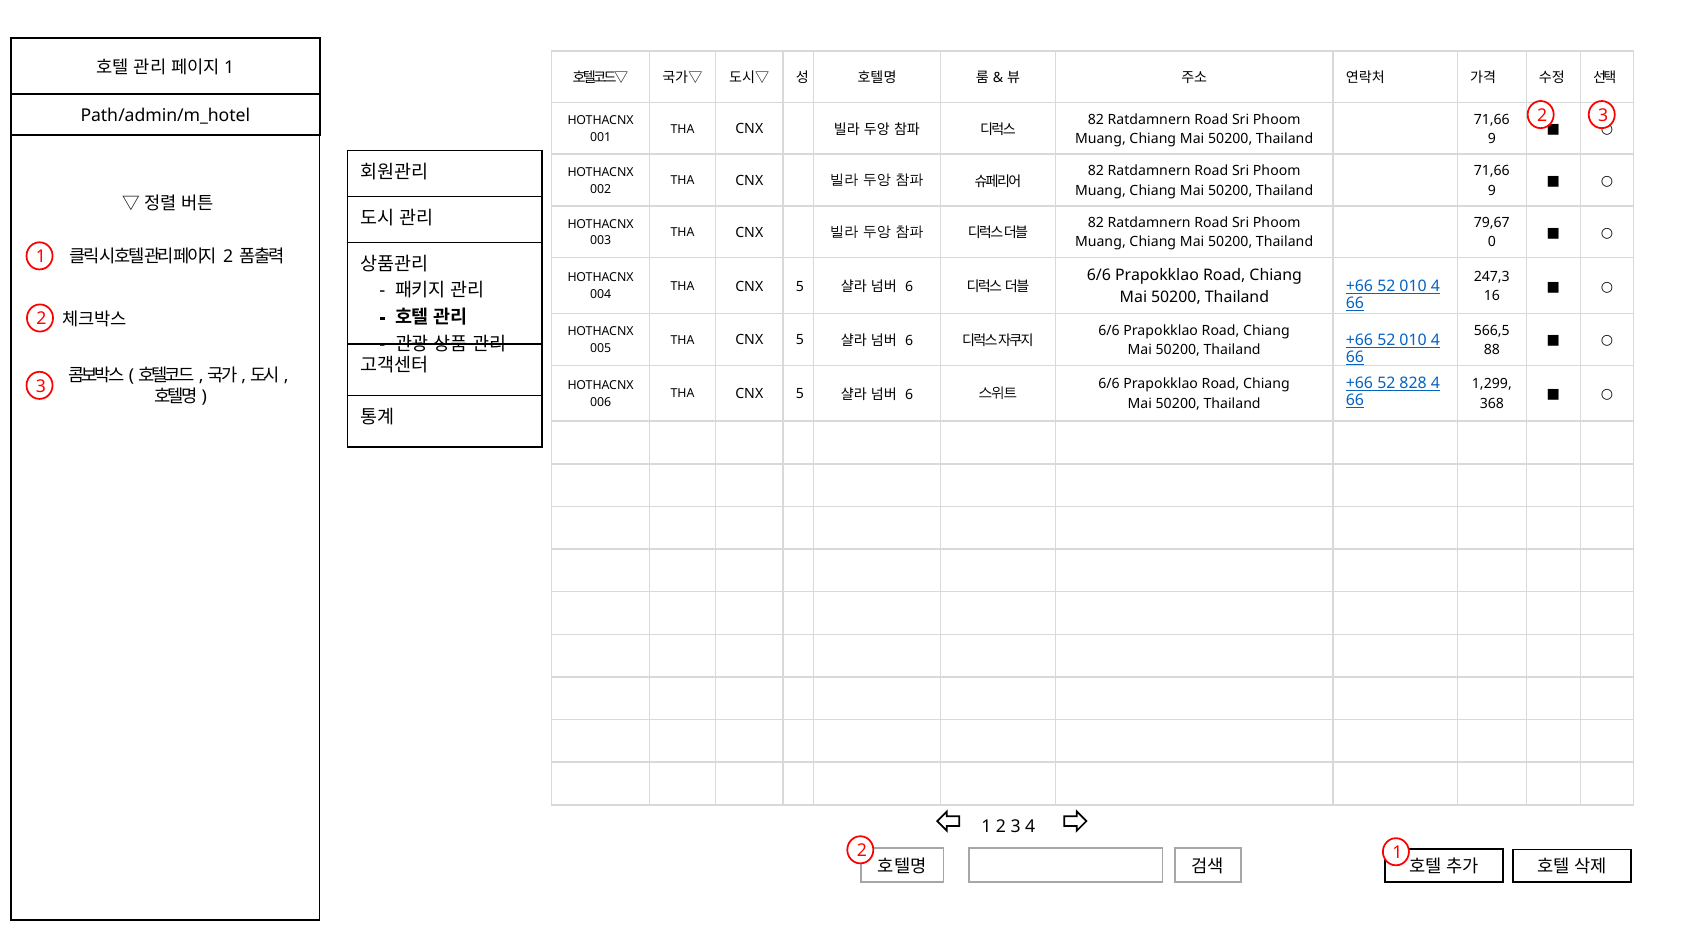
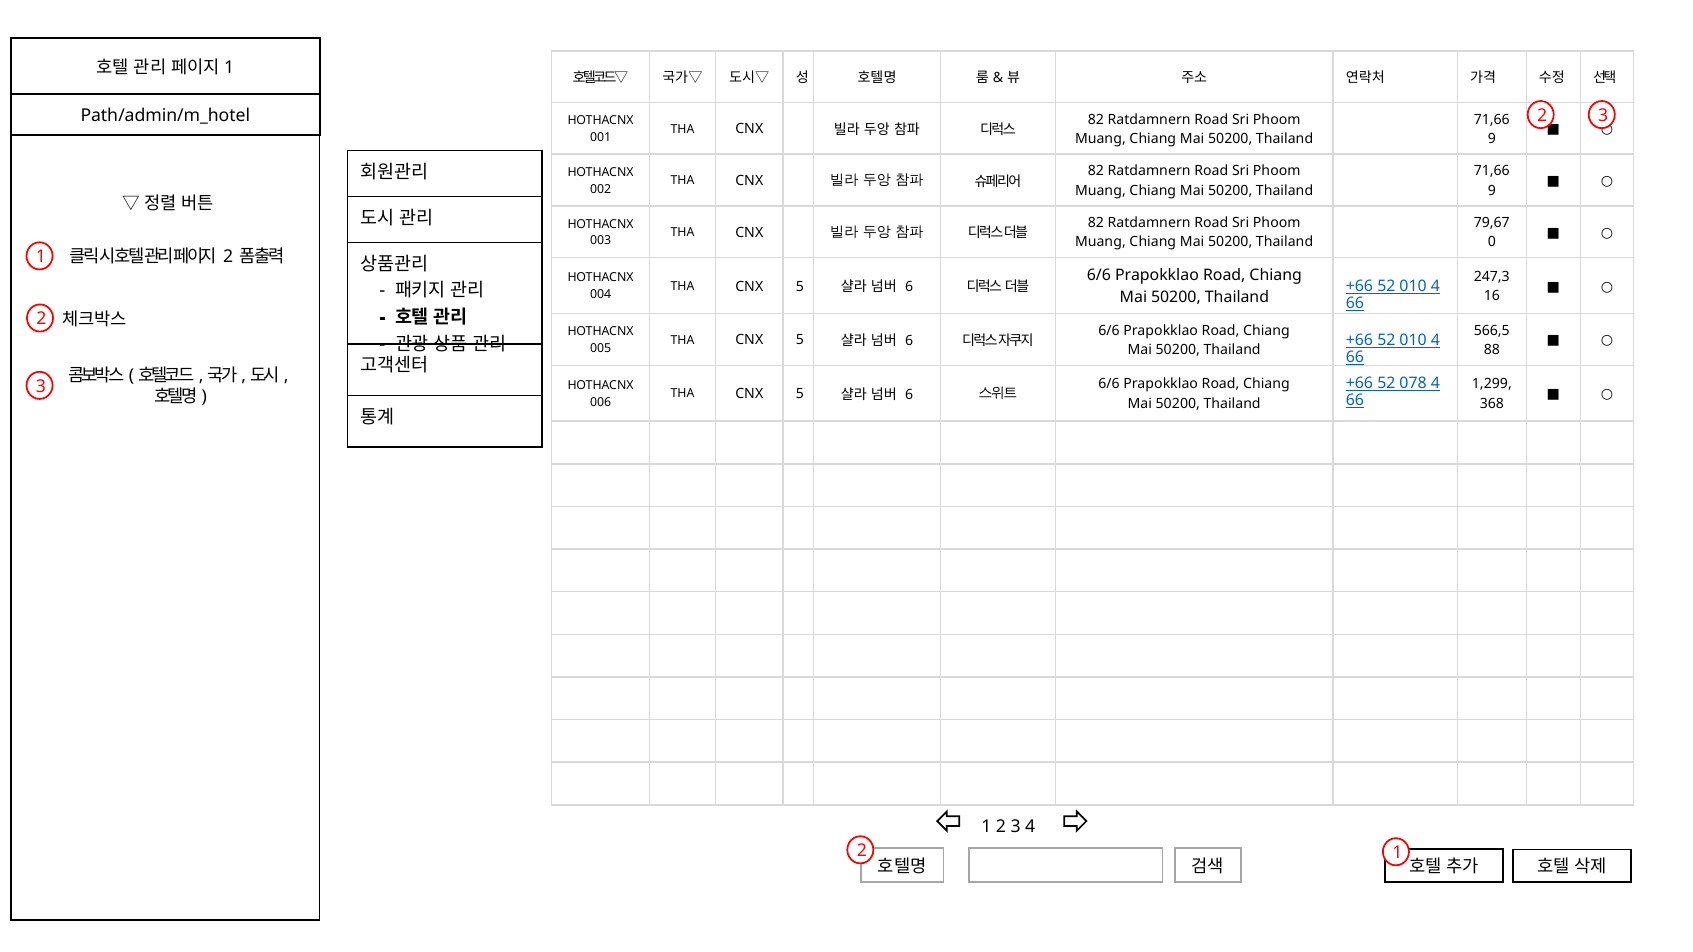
828: 828 -> 078
